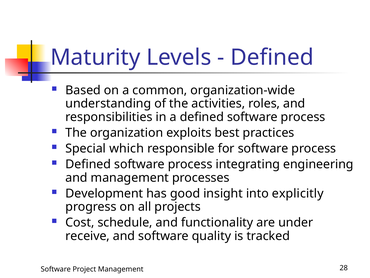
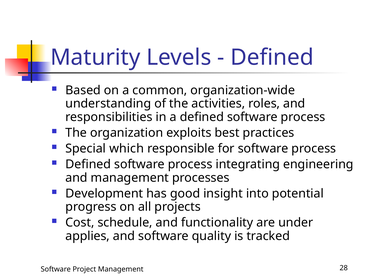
explicitly: explicitly -> potential
receive: receive -> applies
